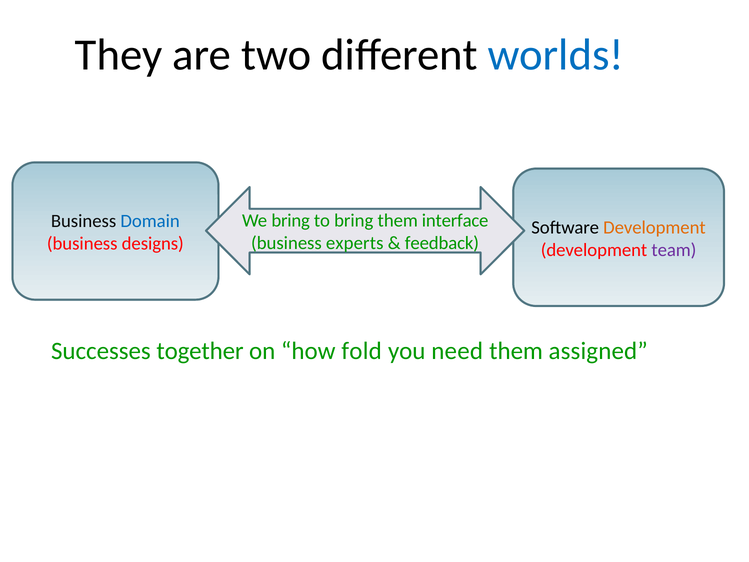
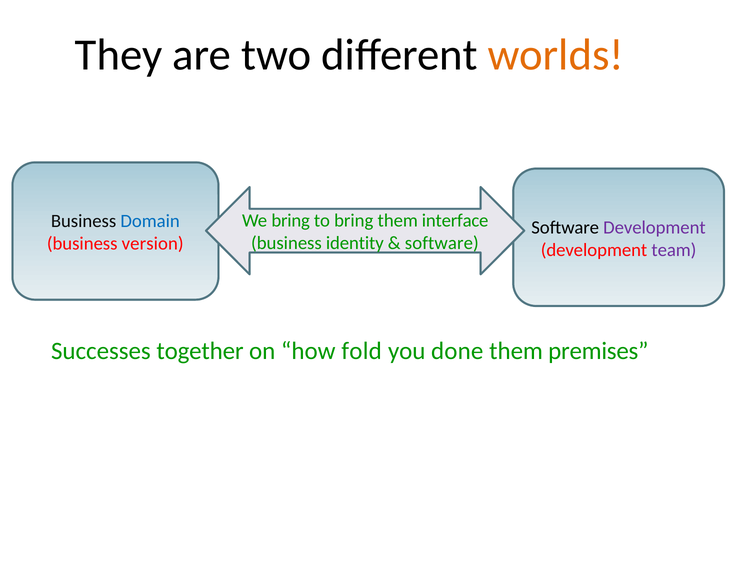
worlds colour: blue -> orange
Development at (654, 227) colour: orange -> purple
experts: experts -> identity
feedback at (442, 243): feedback -> software
designs: designs -> version
need: need -> done
assigned: assigned -> premises
